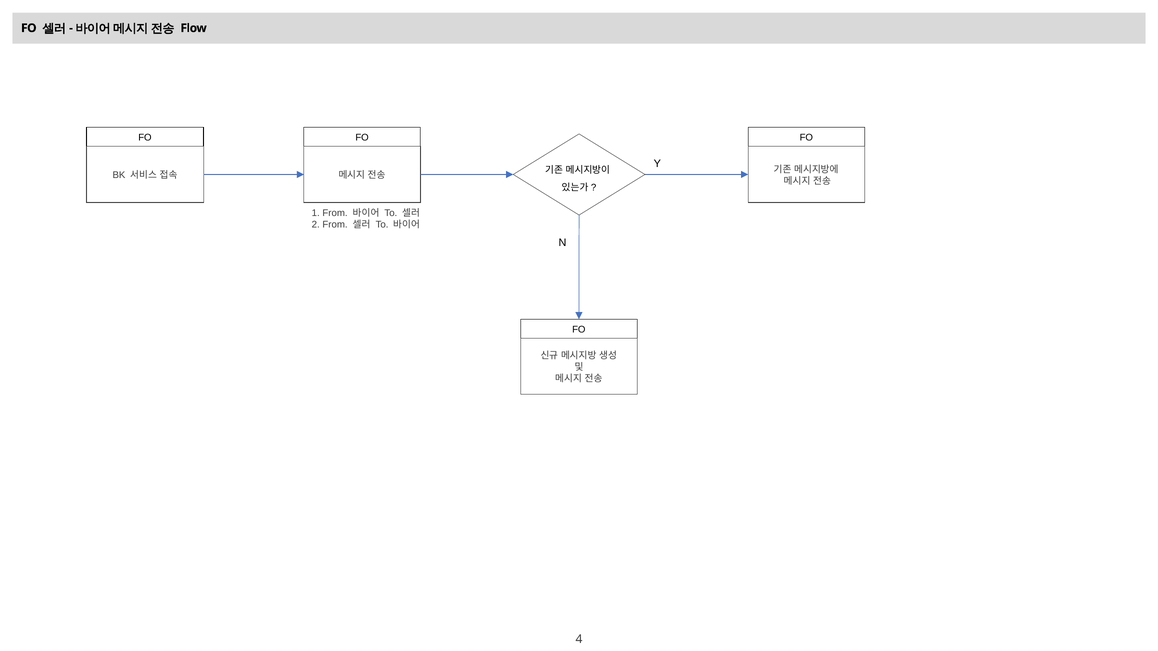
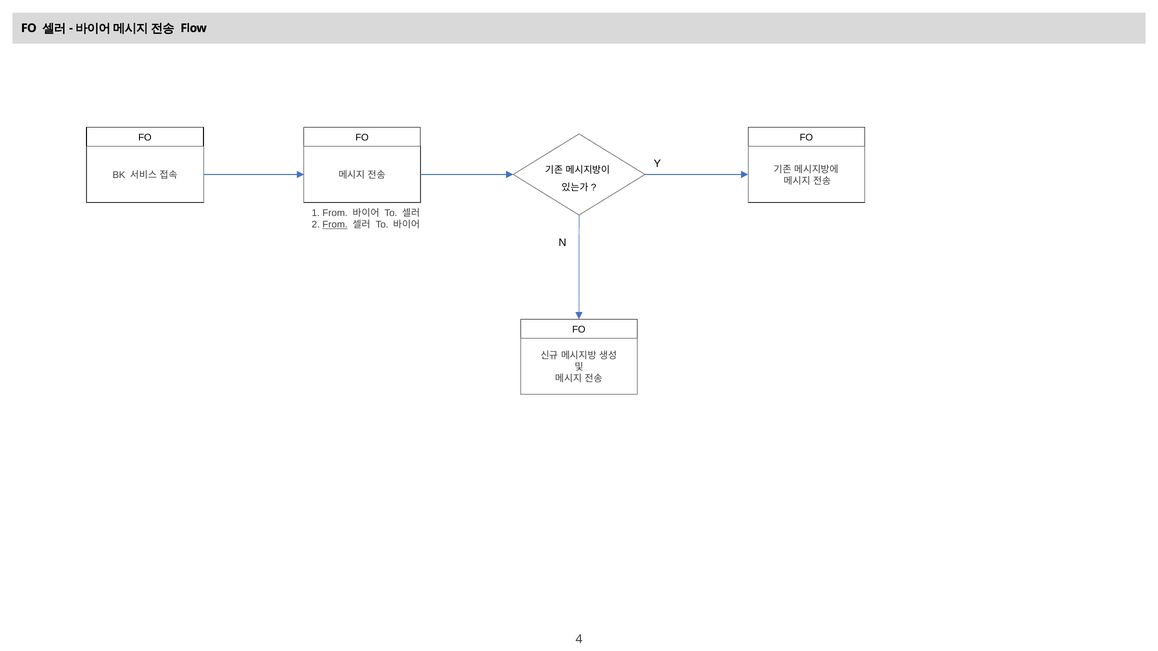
From at (335, 225) underline: none -> present
